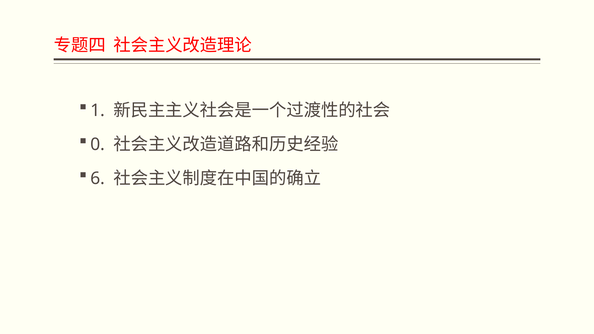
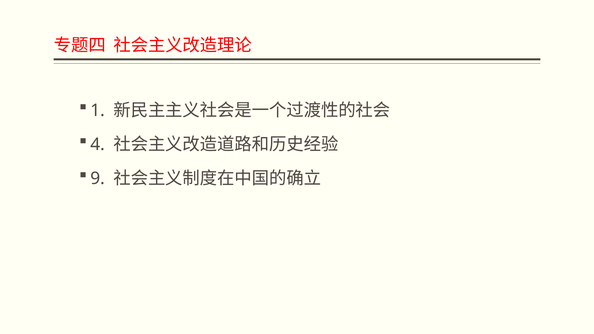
0: 0 -> 4
6: 6 -> 9
